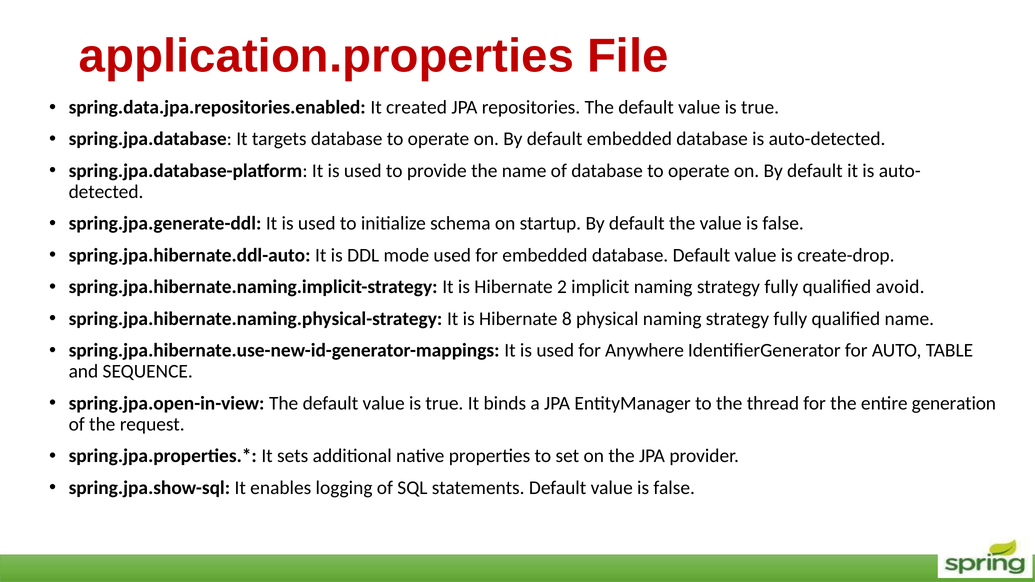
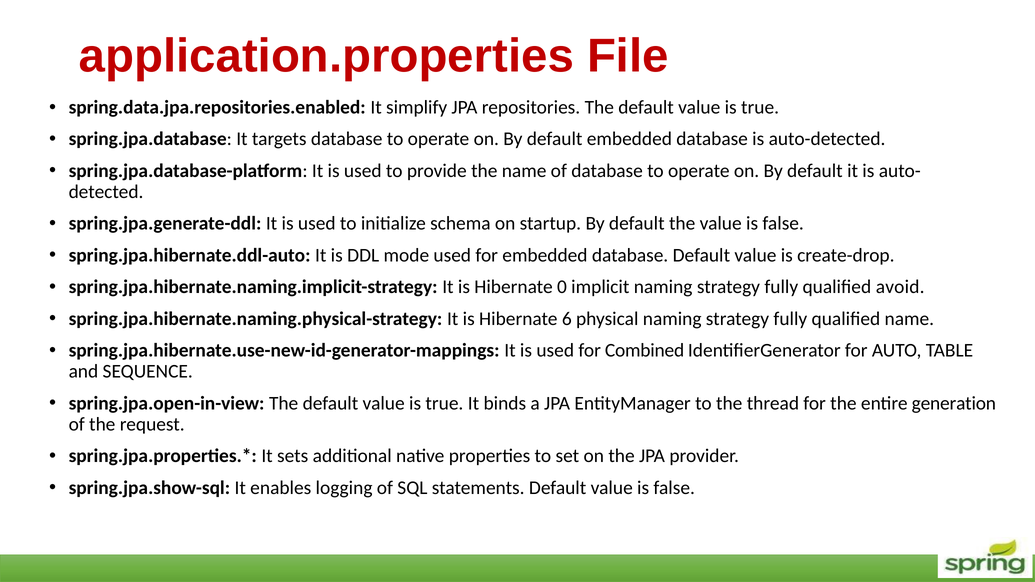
created: created -> simplify
2: 2 -> 0
8: 8 -> 6
Anywhere: Anywhere -> Combined
